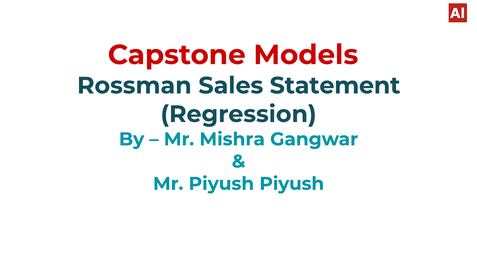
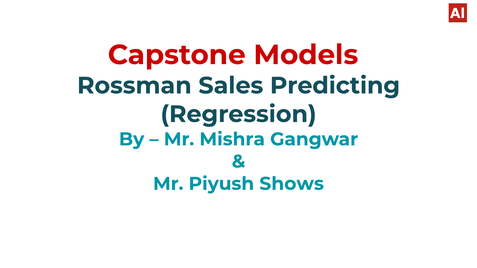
Statement: Statement -> Predicting
Piyush Piyush: Piyush -> Shows
